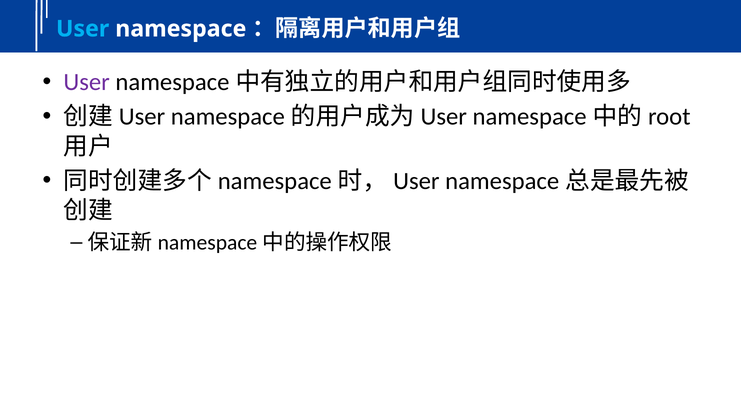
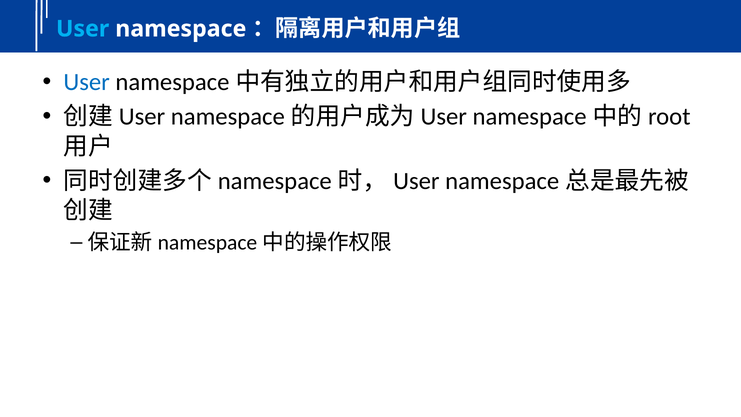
User at (87, 82) colour: purple -> blue
